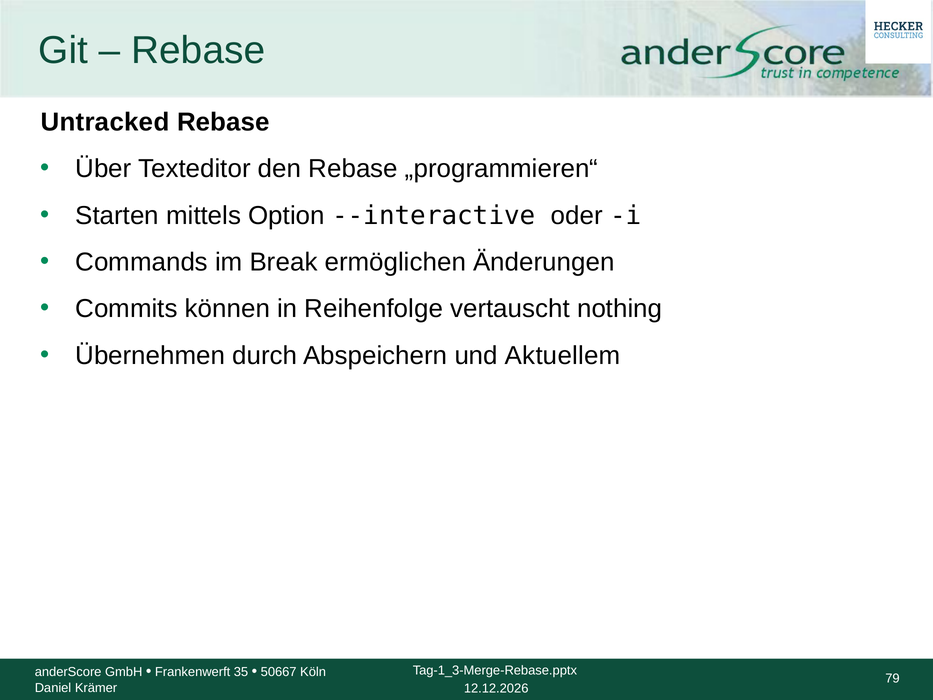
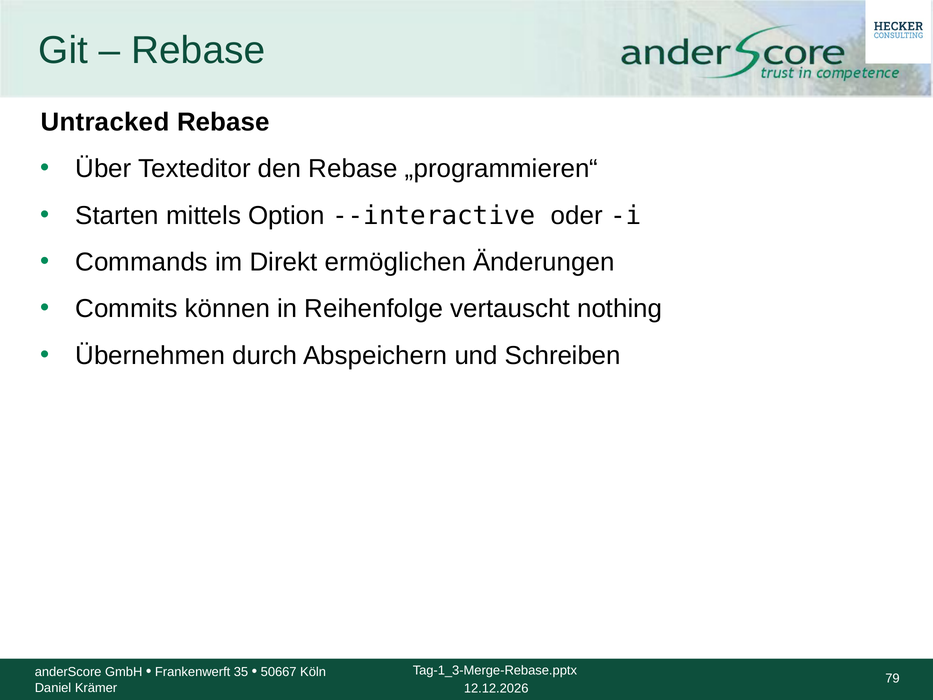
Break: Break -> Direkt
Aktuellem: Aktuellem -> Schreiben
